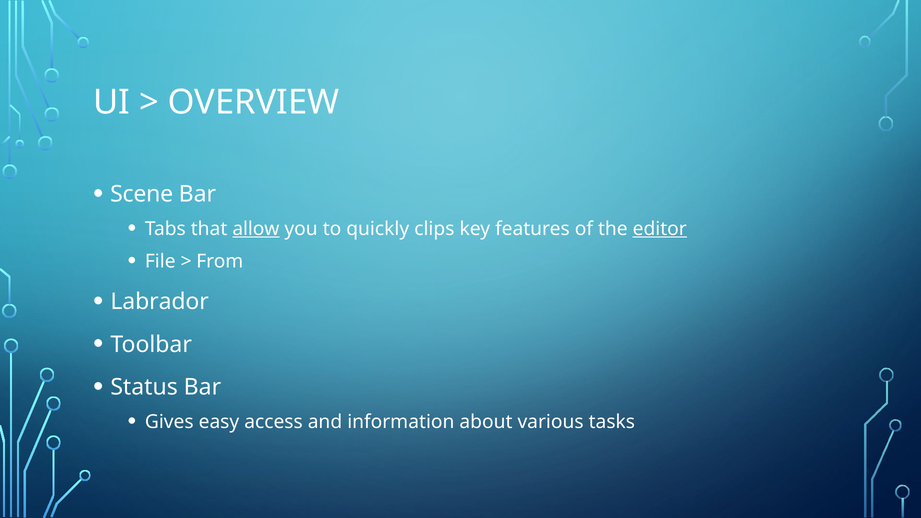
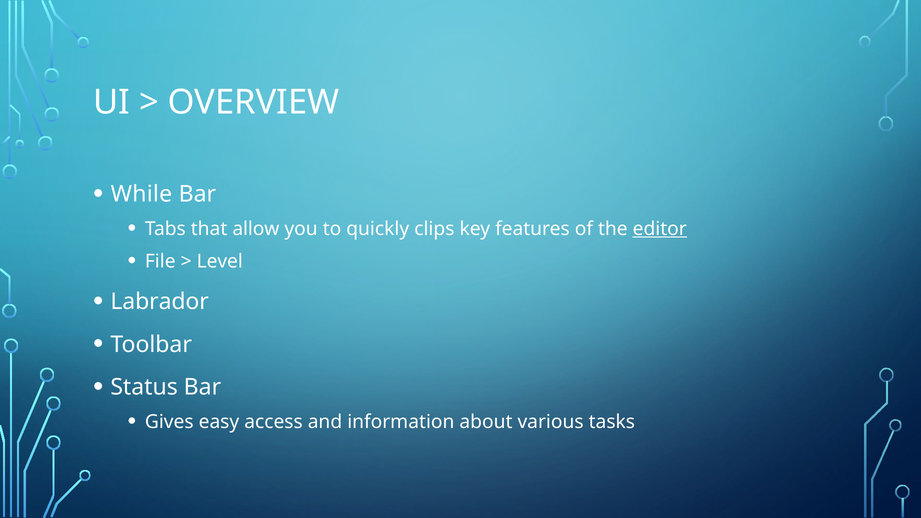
Scene: Scene -> While
allow underline: present -> none
From: From -> Level
